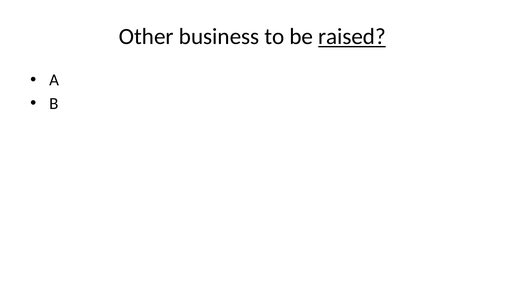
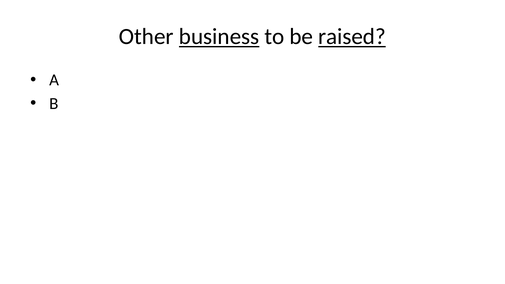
business underline: none -> present
